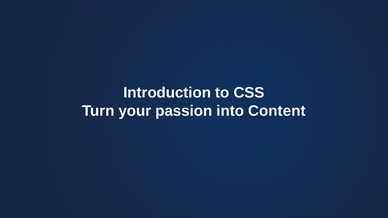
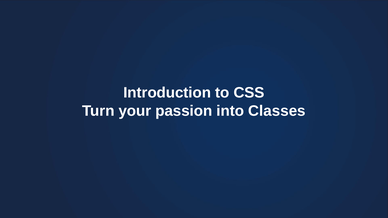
Content: Content -> Classes
